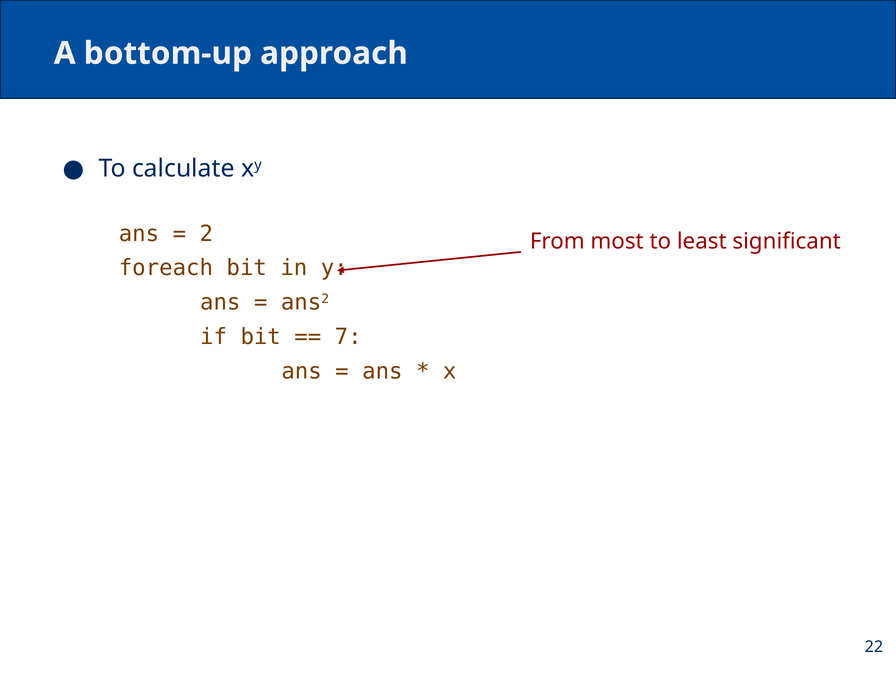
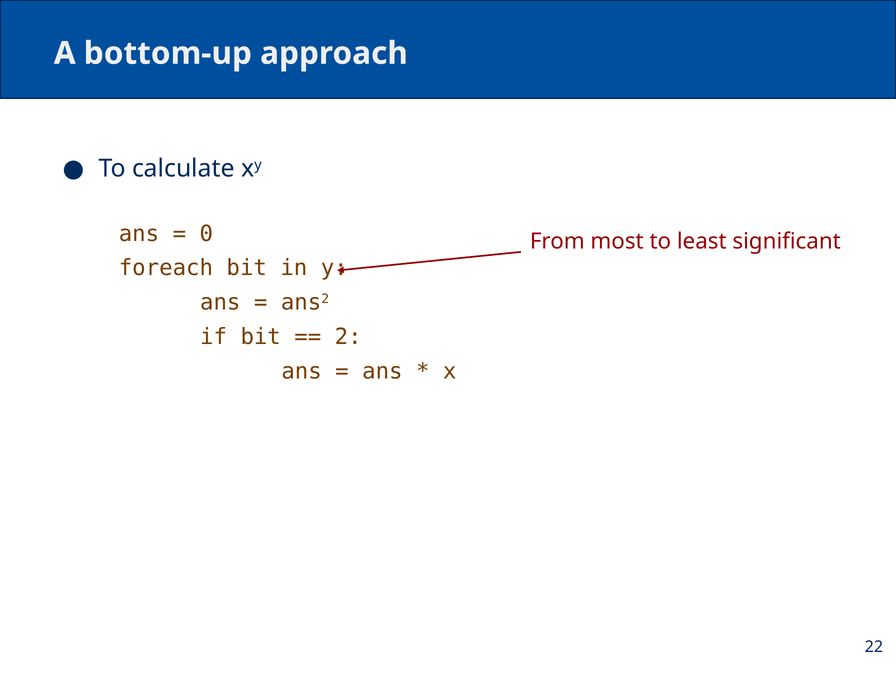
2: 2 -> 0
7: 7 -> 2
